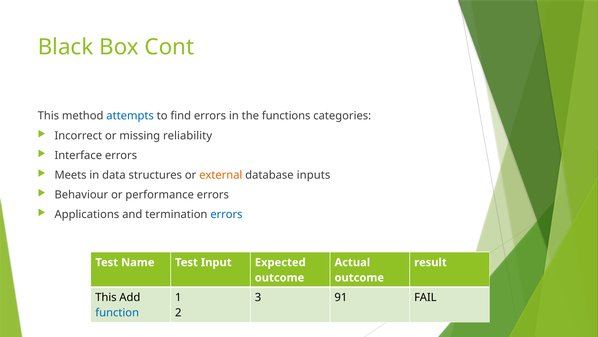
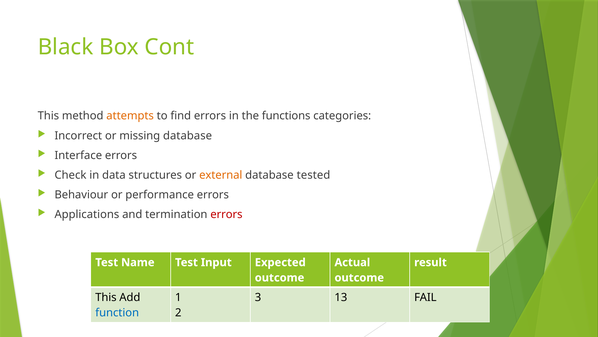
attempts colour: blue -> orange
missing reliability: reliability -> database
Meets: Meets -> Check
inputs: inputs -> tested
errors at (226, 214) colour: blue -> red
91: 91 -> 13
